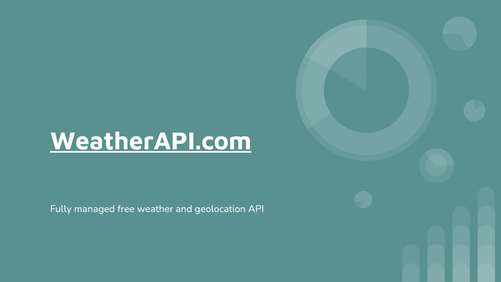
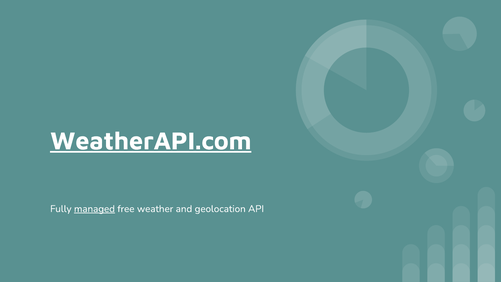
managed underline: none -> present
